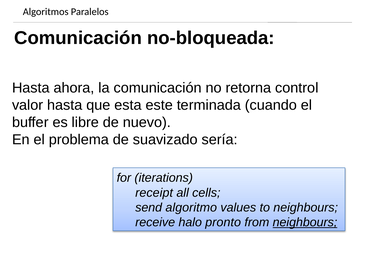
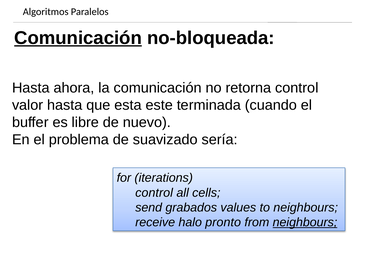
Comunicación at (78, 38) underline: none -> present
receipt at (154, 193): receipt -> control
algoritmo: algoritmo -> grabados
